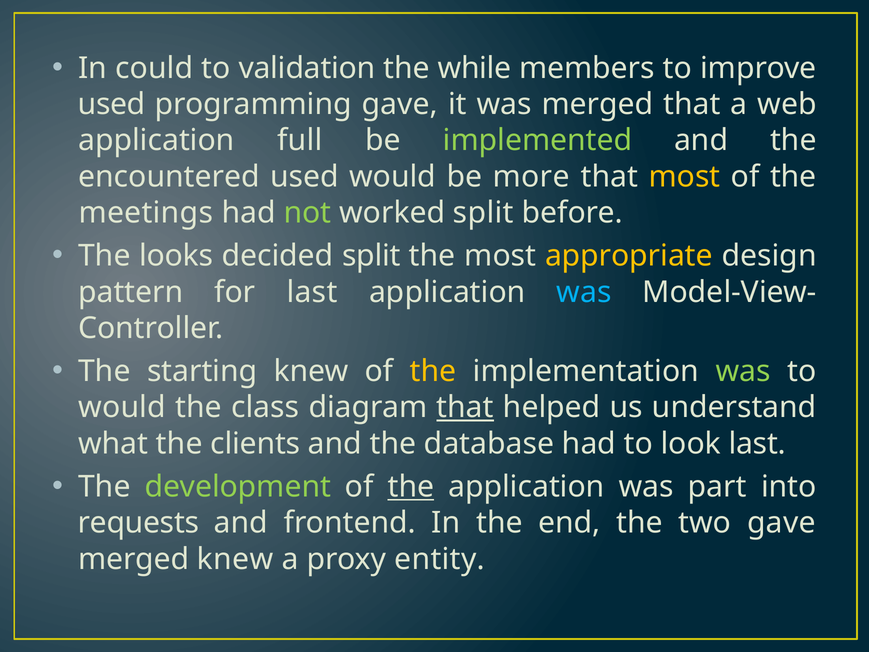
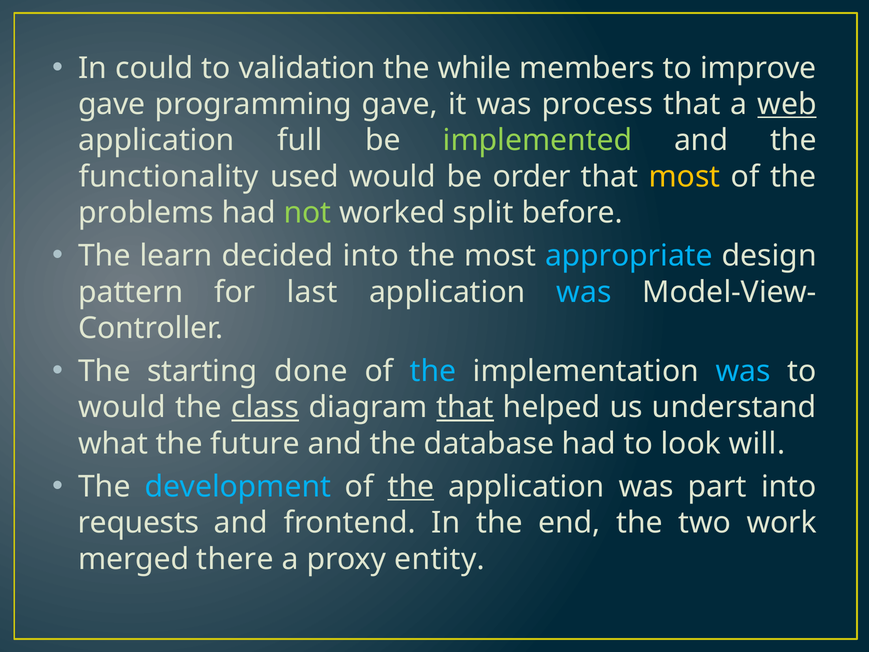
used at (112, 104): used -> gave
was merged: merged -> process
web underline: none -> present
encountered: encountered -> functionality
more: more -> order
meetings: meetings -> problems
looks: looks -> learn
decided split: split -> into
appropriate colour: yellow -> light blue
starting knew: knew -> done
the at (433, 371) colour: yellow -> light blue
was at (743, 371) colour: light green -> light blue
class underline: none -> present
clients: clients -> future
look last: last -> will
development colour: light green -> light blue
two gave: gave -> work
merged knew: knew -> there
